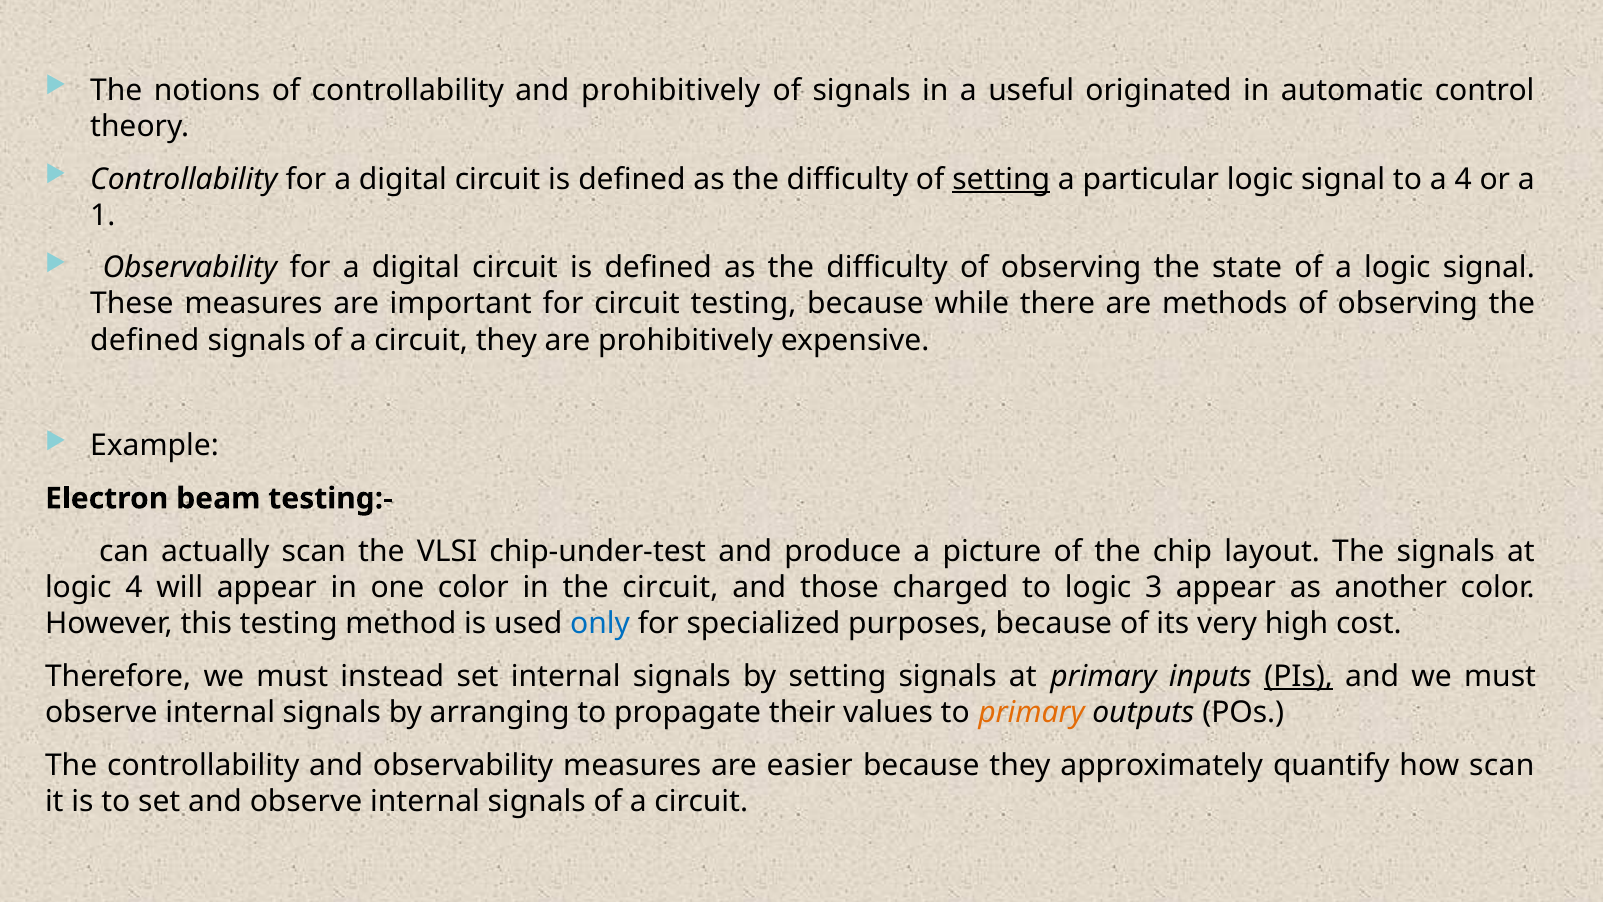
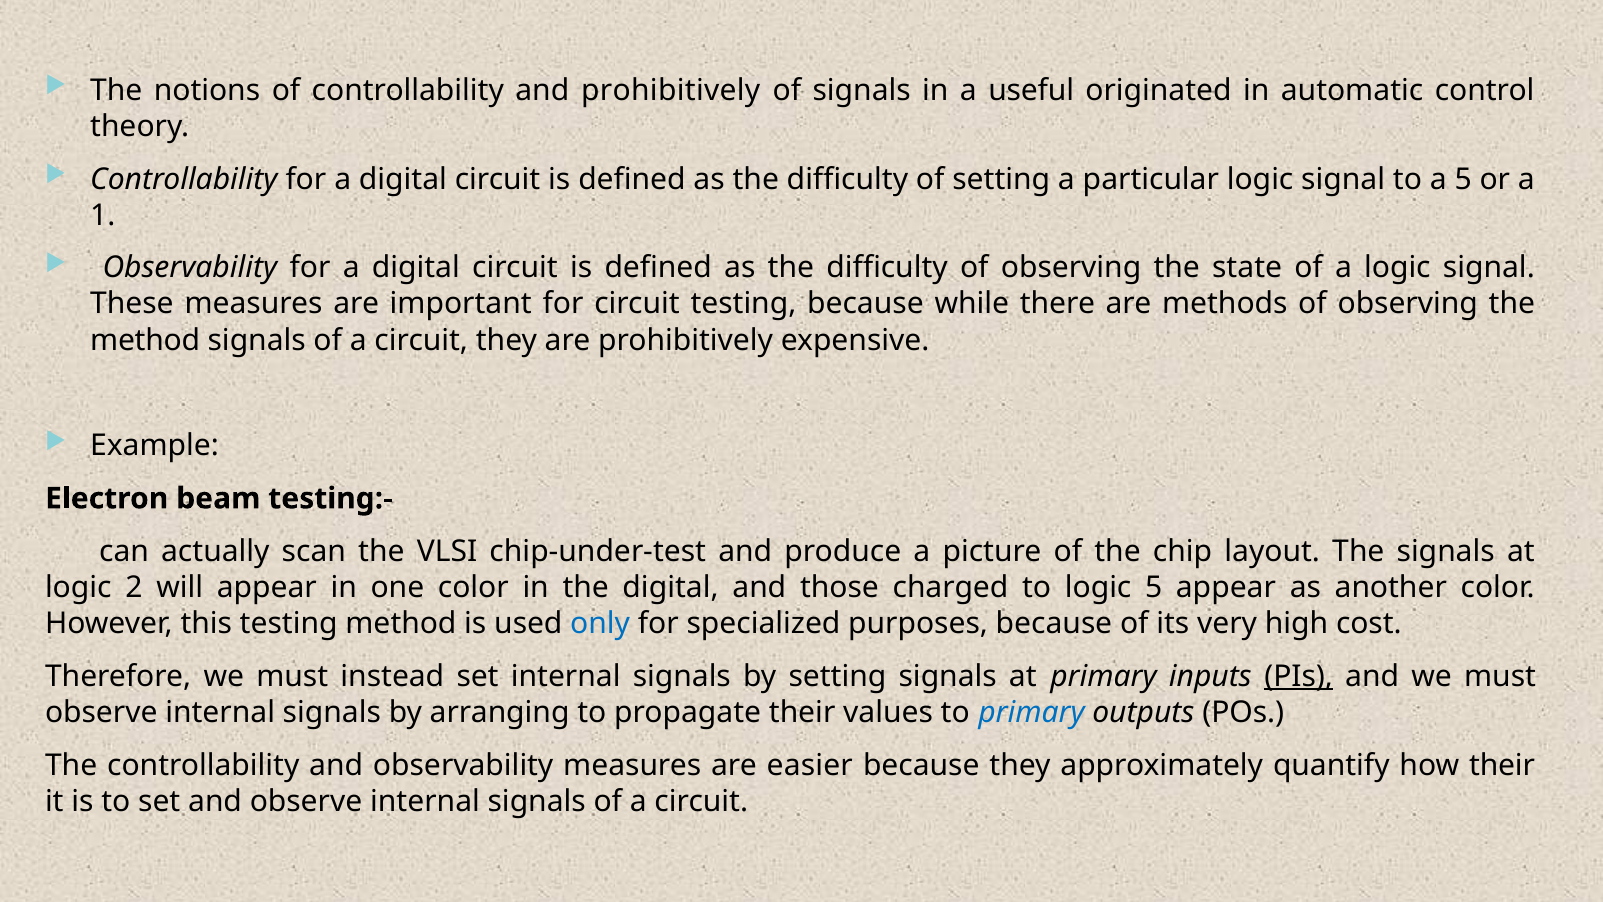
setting at (1001, 179) underline: present -> none
a 4: 4 -> 5
defined at (145, 340): defined -> method
logic 4: 4 -> 2
the circuit: circuit -> digital
logic 3: 3 -> 5
primary at (1031, 712) colour: orange -> blue
how scan: scan -> their
